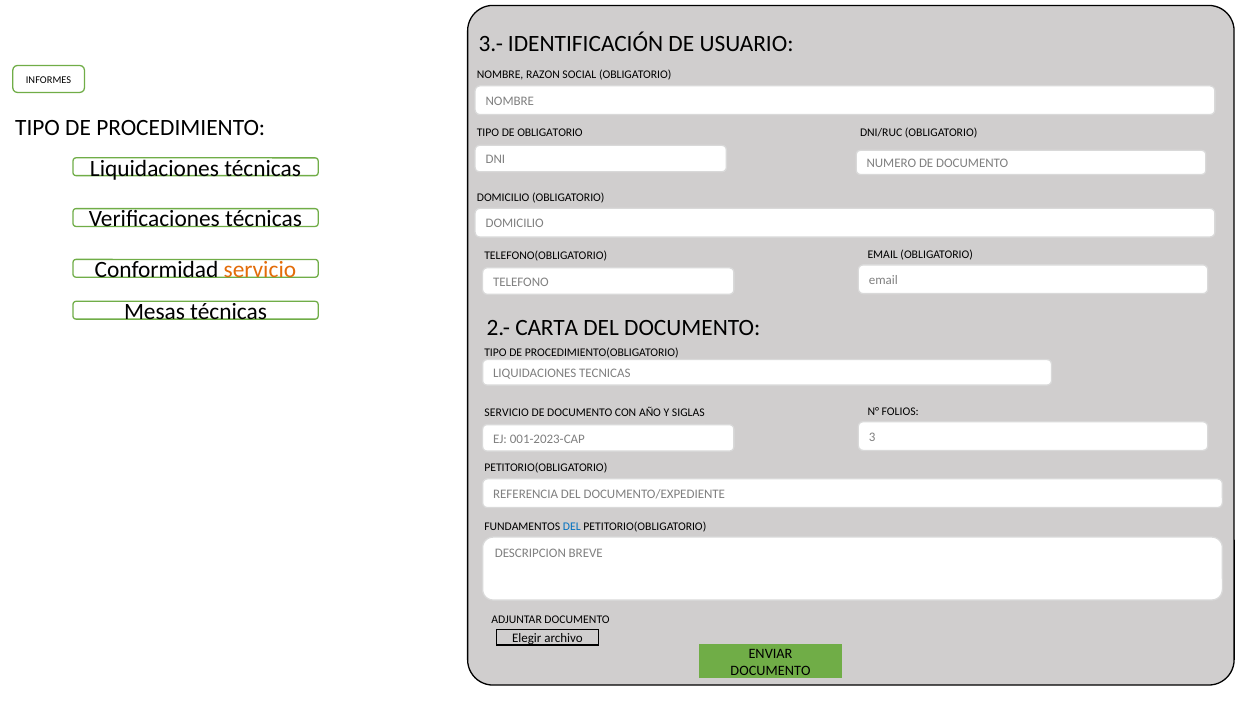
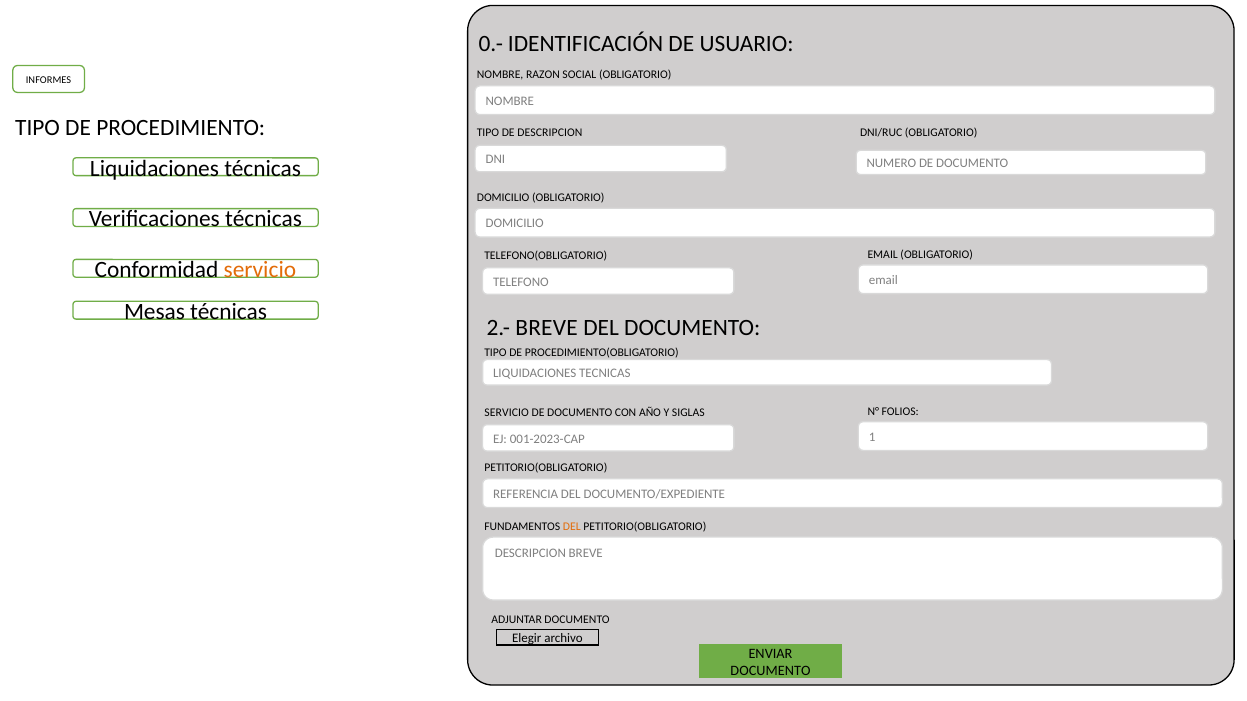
3.-: 3.- -> 0.-
DE OBLIGATORIO: OBLIGATORIO -> DESCRIPCION
2.- CARTA: CARTA -> BREVE
3: 3 -> 1
DEL at (572, 526) colour: blue -> orange
